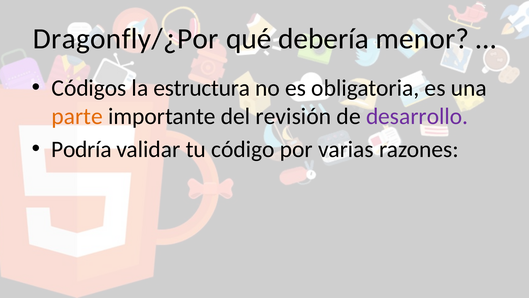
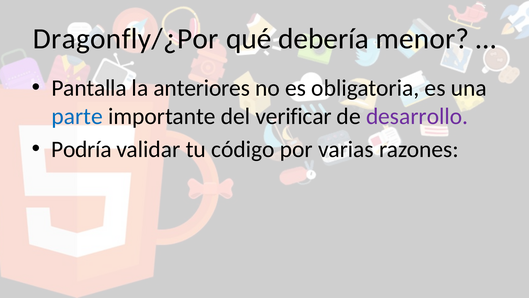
Códigos: Códigos -> Pantalla
estructura: estructura -> anteriores
parte colour: orange -> blue
revisión: revisión -> verificar
